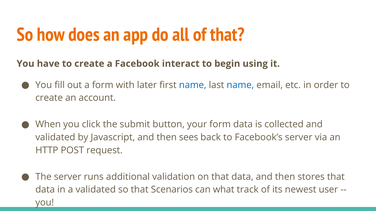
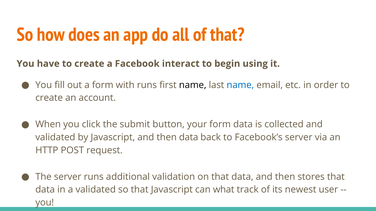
with later: later -> runs
name at (193, 85) colour: blue -> black
then sees: sees -> data
that Scenarios: Scenarios -> Javascript
